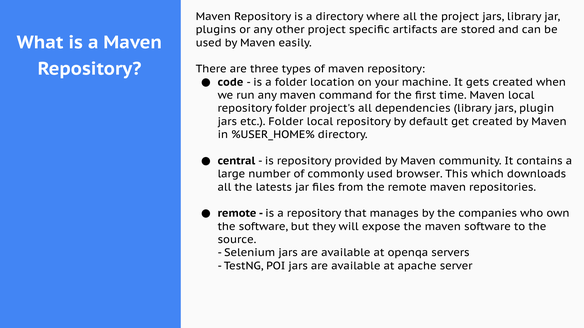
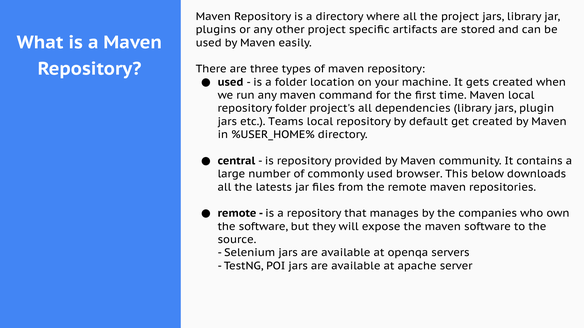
code at (230, 82): code -> used
etc Folder: Folder -> Teams
which: which -> below
